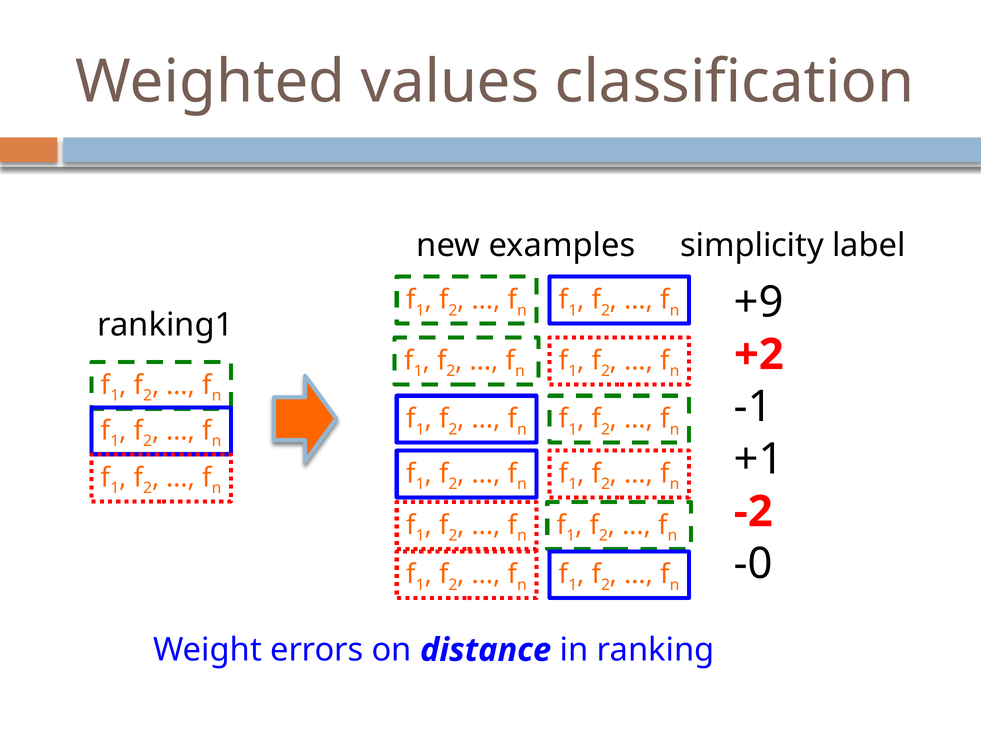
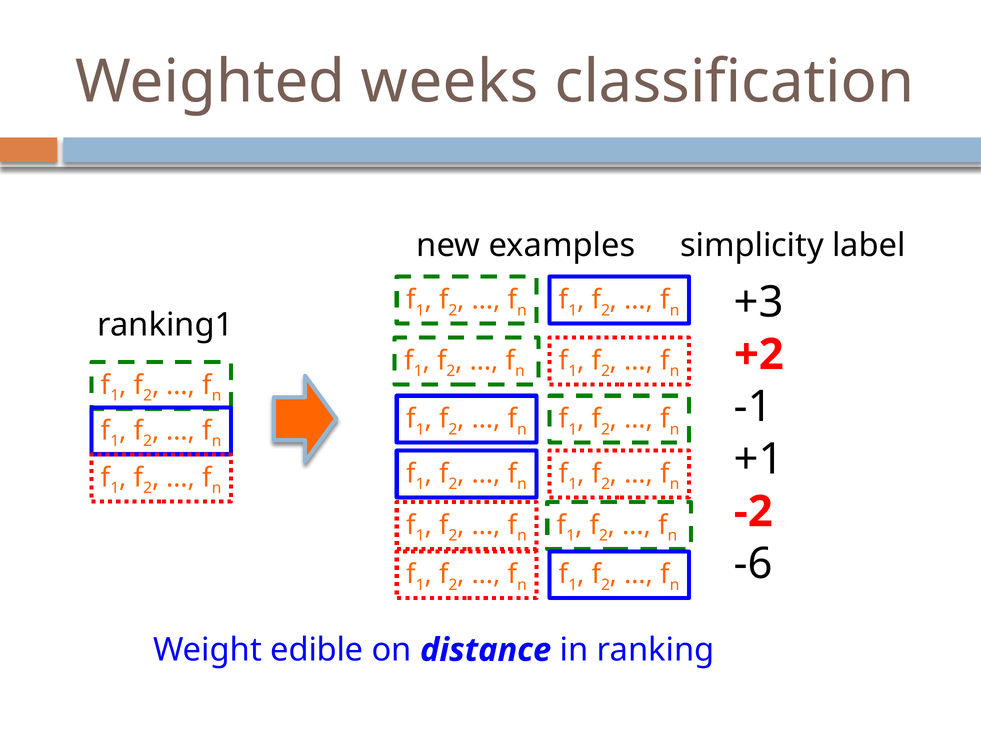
values: values -> weeks
+9: +9 -> +3
-0: -0 -> -6
errors: errors -> edible
